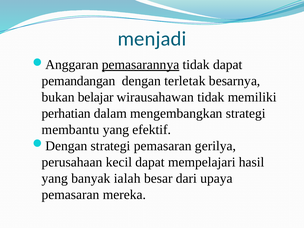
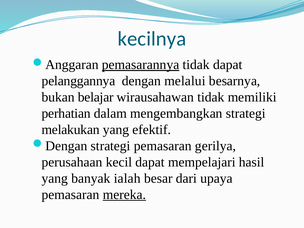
menjadi: menjadi -> kecilnya
pemandangan: pemandangan -> pelanggannya
terletak: terletak -> melalui
membantu: membantu -> melakukan
mereka underline: none -> present
